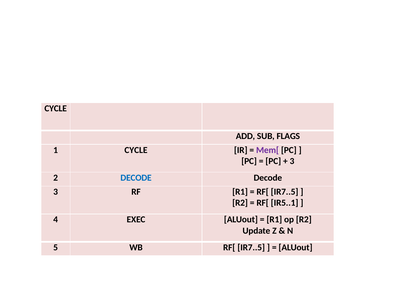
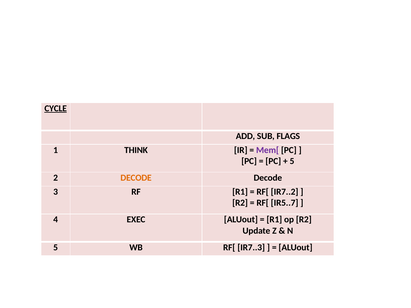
CYCLE at (56, 108) underline: none -> present
1 CYCLE: CYCLE -> THINK
3 at (292, 161): 3 -> 5
DECODE at (136, 178) colour: blue -> orange
IR7..5 at (285, 192): IR7..5 -> IR7..2
IR5..1: IR5..1 -> IR5..7
WB RF[ IR7..5: IR7..5 -> IR7..3
